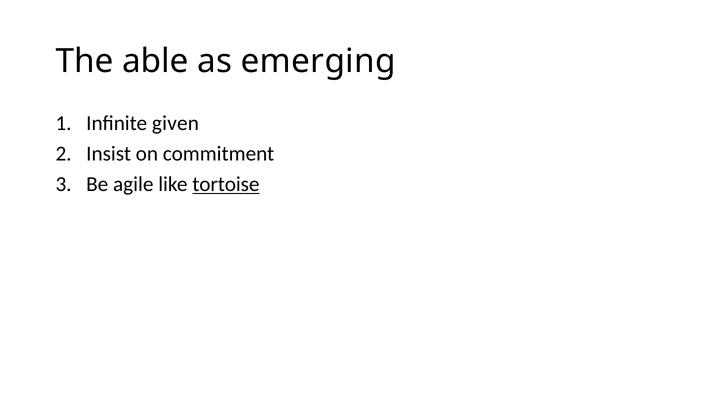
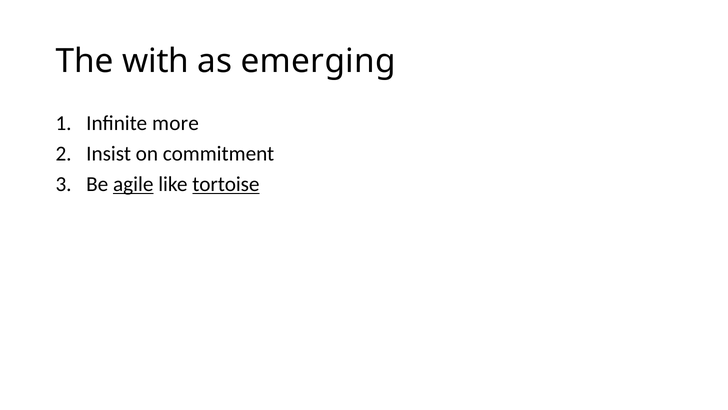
able: able -> with
given: given -> more
agile underline: none -> present
